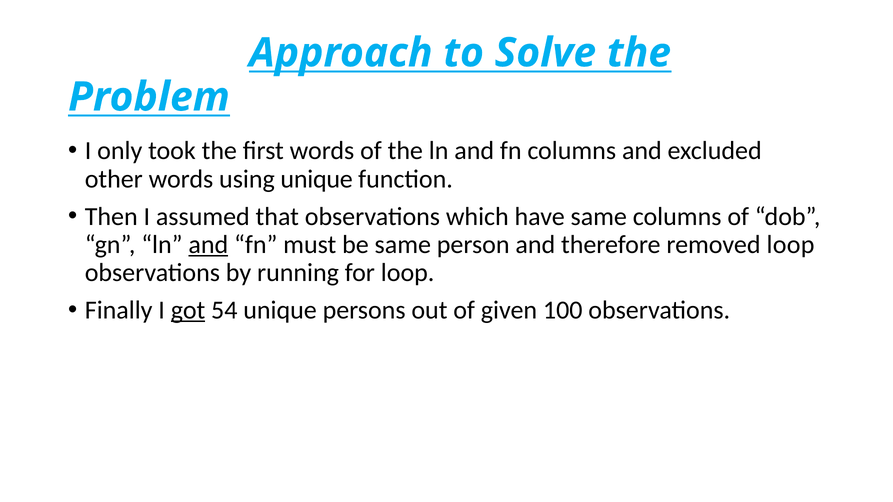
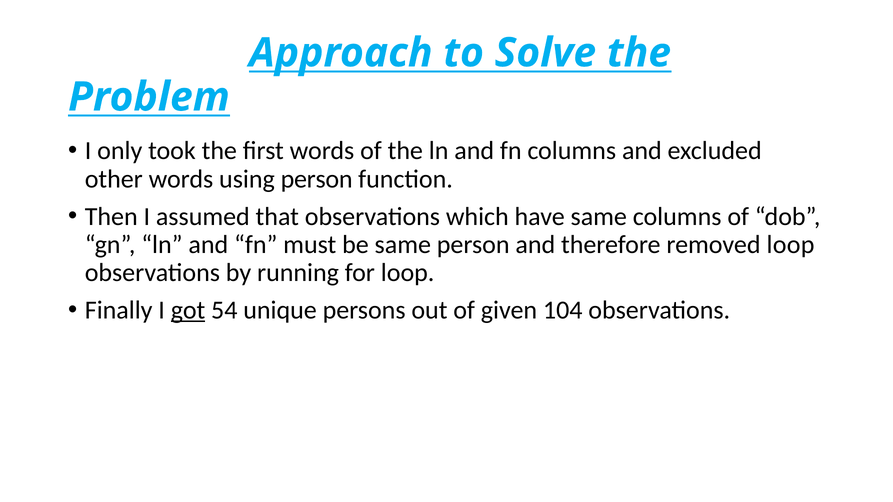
using unique: unique -> person
and at (208, 245) underline: present -> none
100: 100 -> 104
